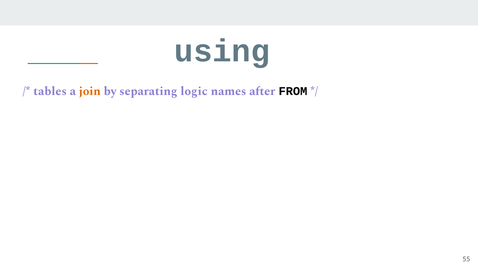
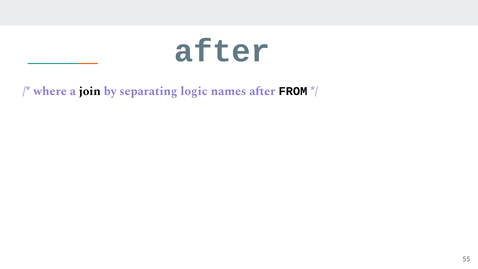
using at (222, 51): using -> after
tables: tables -> where
join colour: orange -> black
